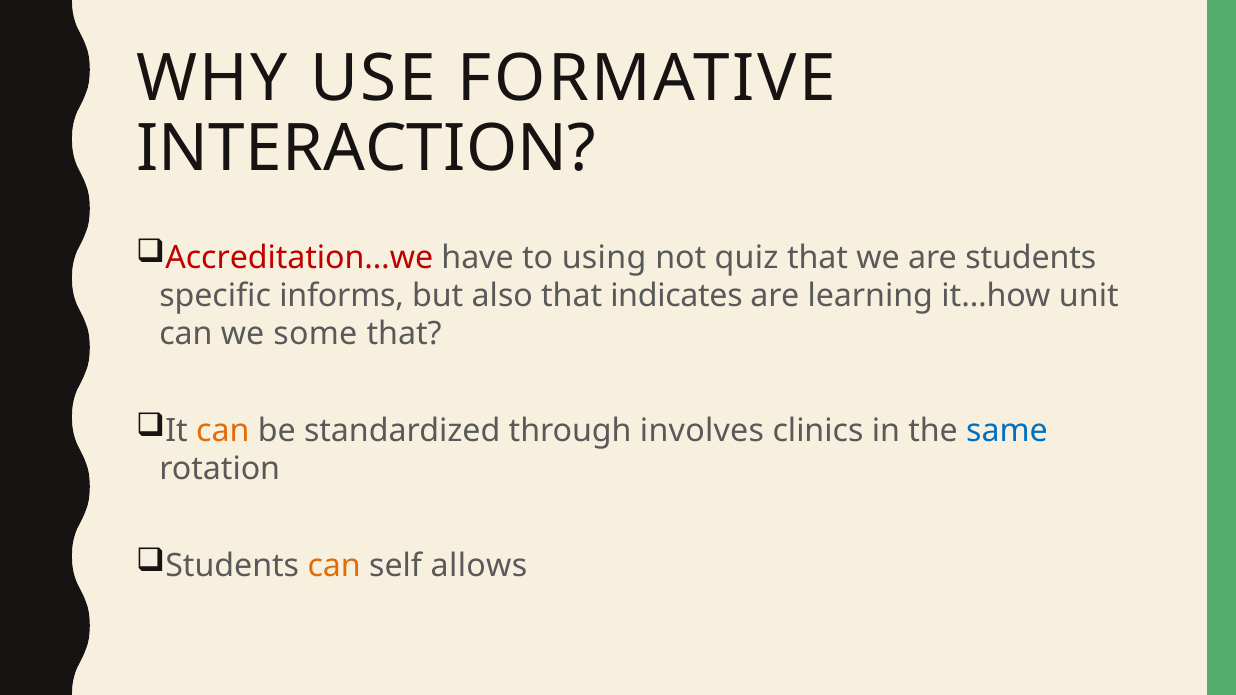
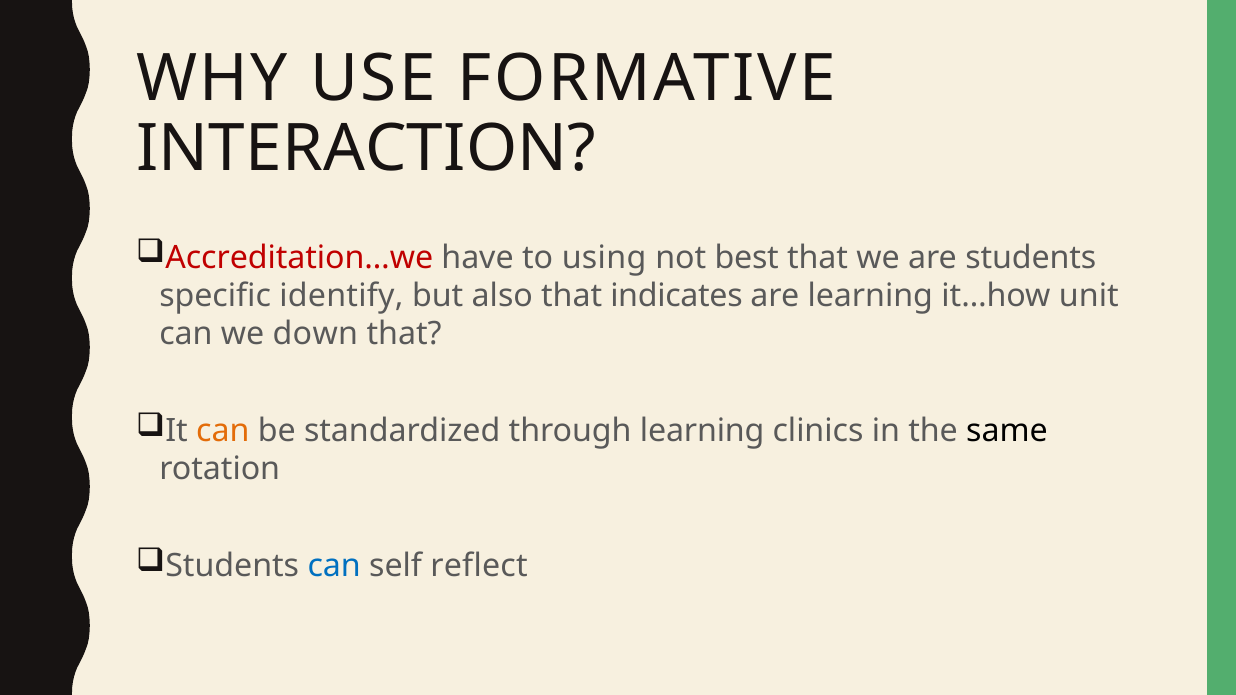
quiz: quiz -> best
informs: informs -> identify
some: some -> down
through involves: involves -> learning
same colour: blue -> black
can at (334, 566) colour: orange -> blue
allows: allows -> reflect
